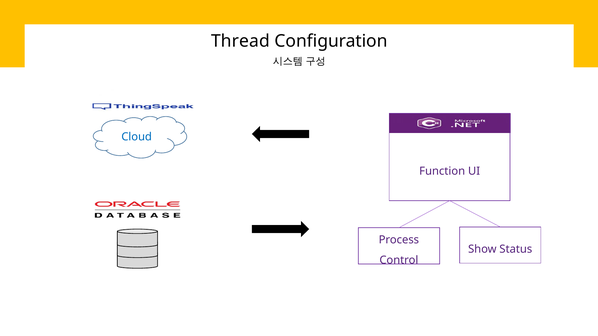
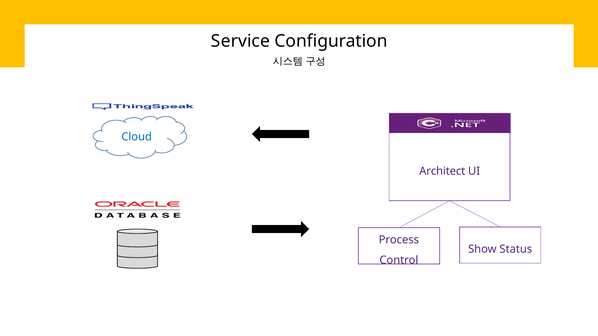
Thread: Thread -> Service
Function: Function -> Architect
